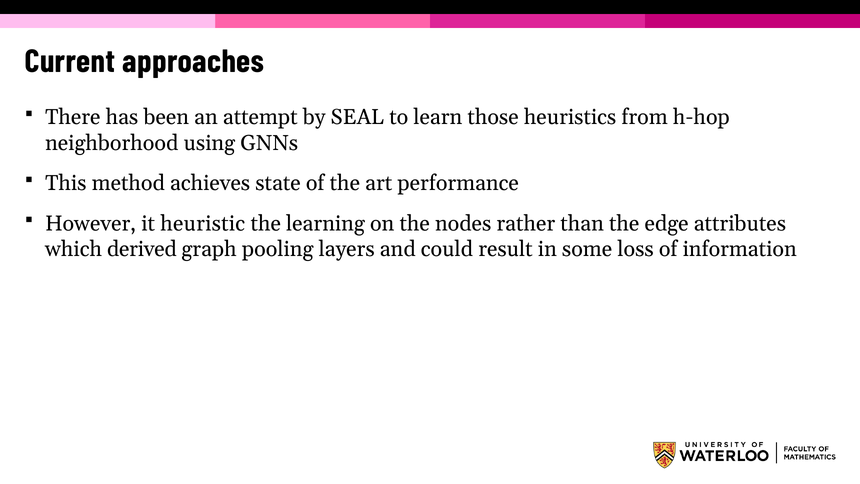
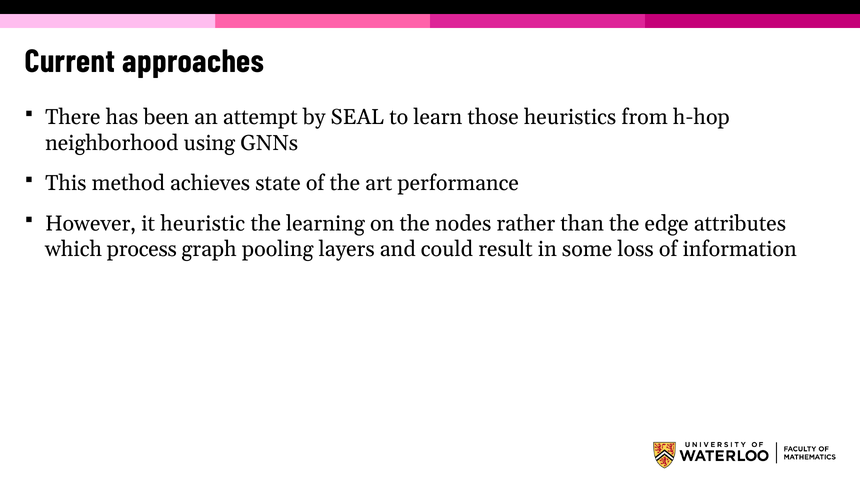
derived: derived -> process
